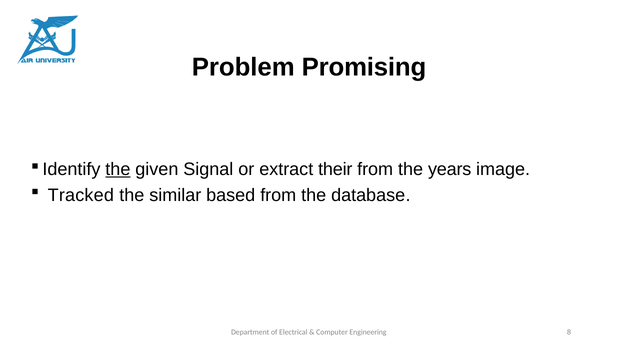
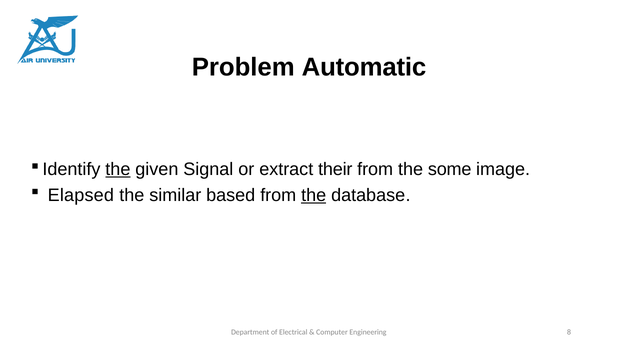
Promising: Promising -> Automatic
years: years -> some
Tracked: Tracked -> Elapsed
the at (314, 195) underline: none -> present
